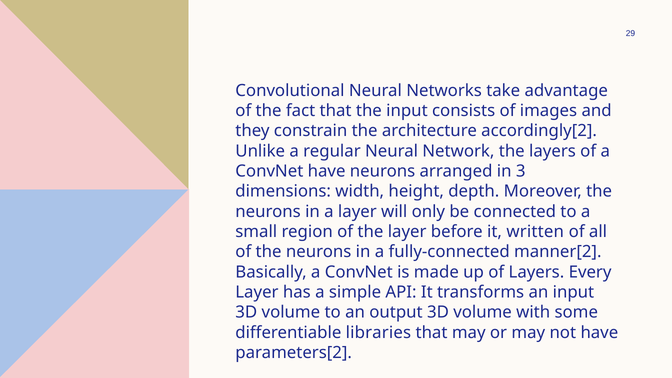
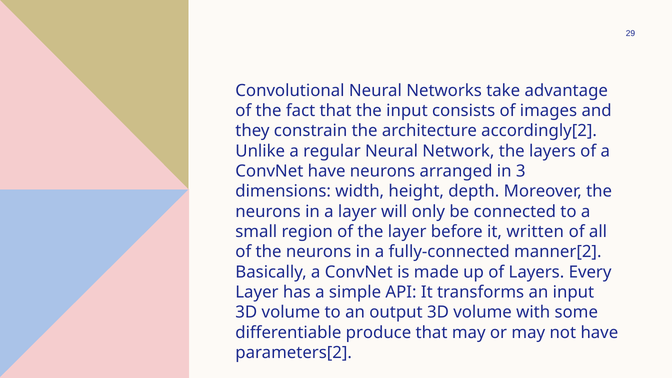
libraries: libraries -> produce
